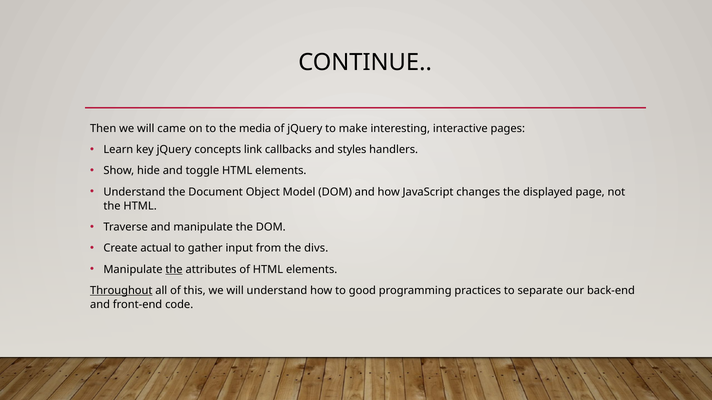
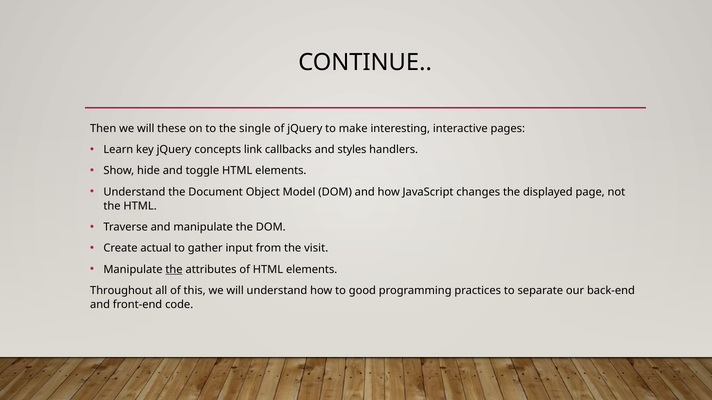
came: came -> these
media: media -> single
divs: divs -> visit
Throughout underline: present -> none
